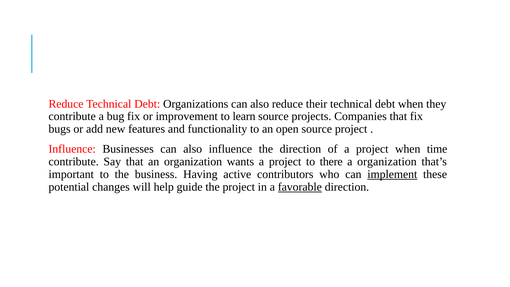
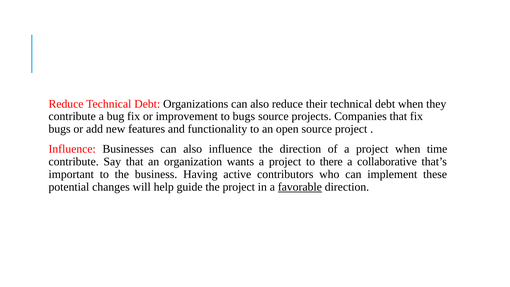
to learn: learn -> bugs
a organization: organization -> collaborative
implement underline: present -> none
